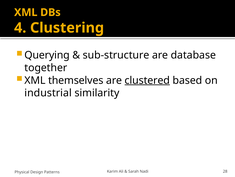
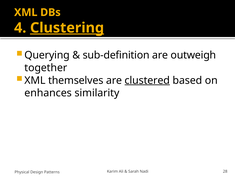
Clustering underline: none -> present
sub-structure: sub-structure -> sub-definition
database: database -> outweigh
industrial: industrial -> enhances
